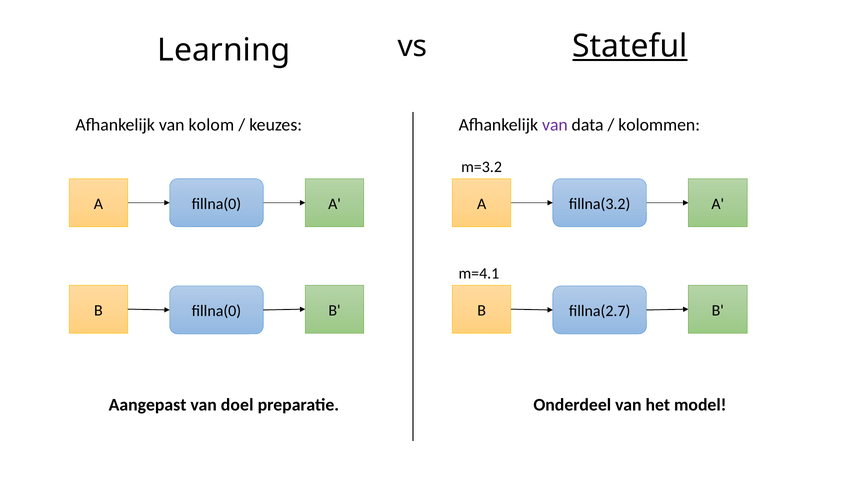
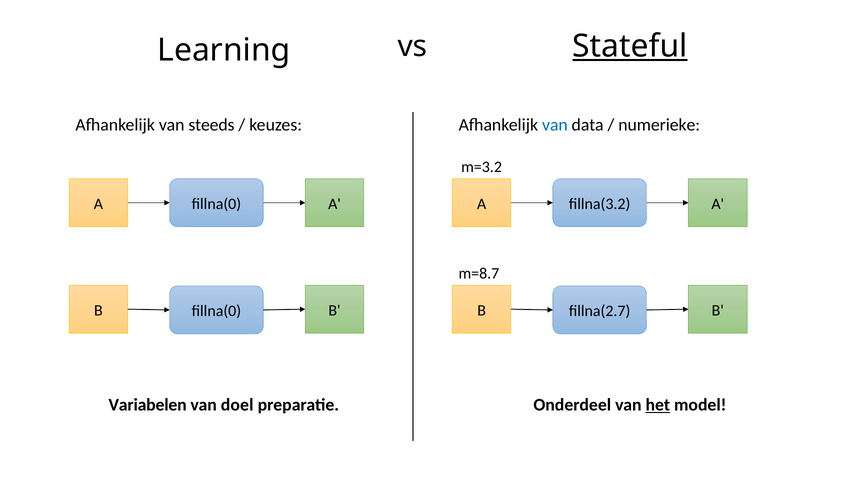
kolom: kolom -> steeds
van at (555, 125) colour: purple -> blue
kolommen: kolommen -> numerieke
m=4.1: m=4.1 -> m=8.7
Aangepast: Aangepast -> Variabelen
het underline: none -> present
